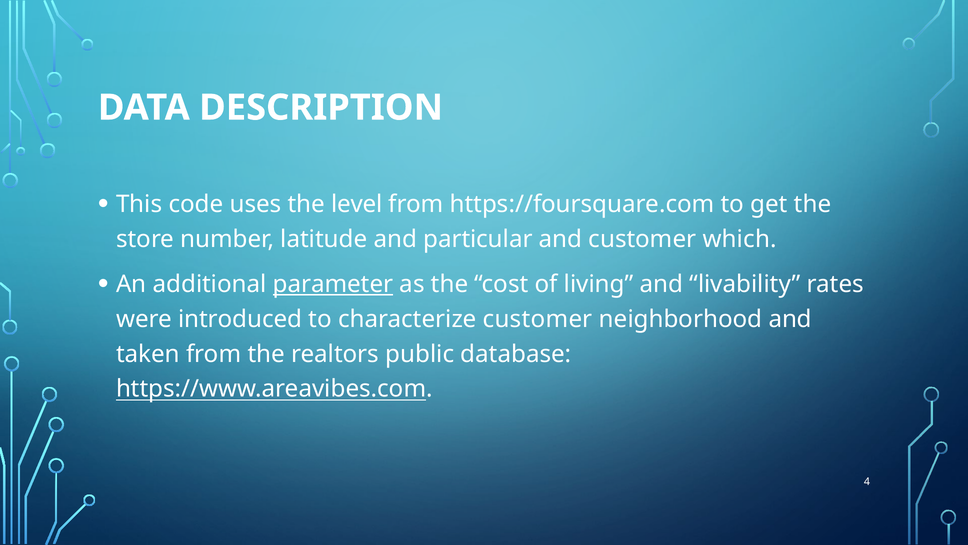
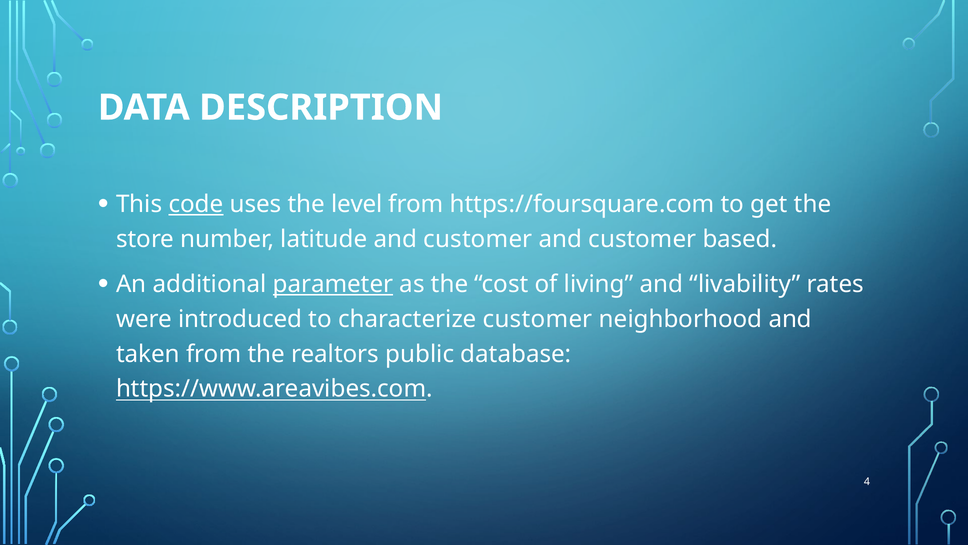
code underline: none -> present
latitude and particular: particular -> customer
which: which -> based
